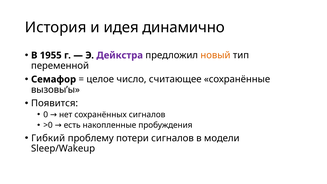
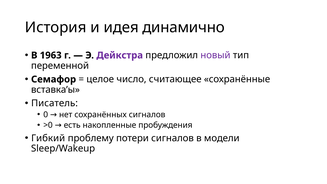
1955: 1955 -> 1963
новый colour: orange -> purple
вызовы’ы: вызовы’ы -> вставка’ы
Появится: Появится -> Писатель
